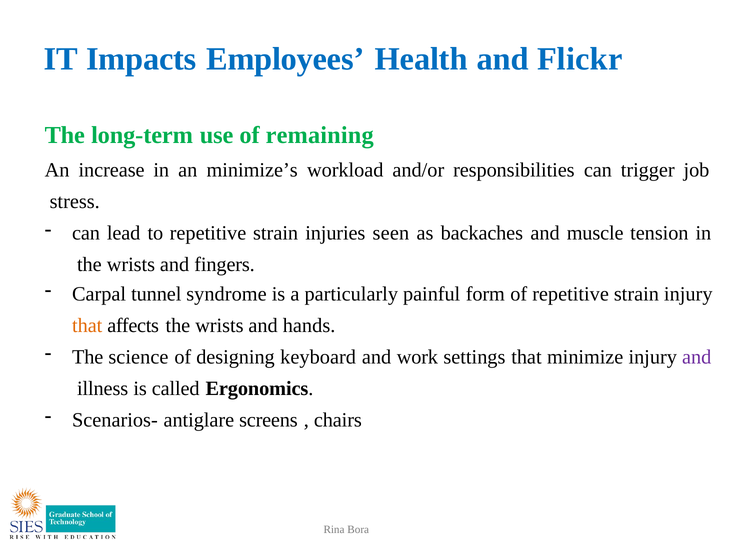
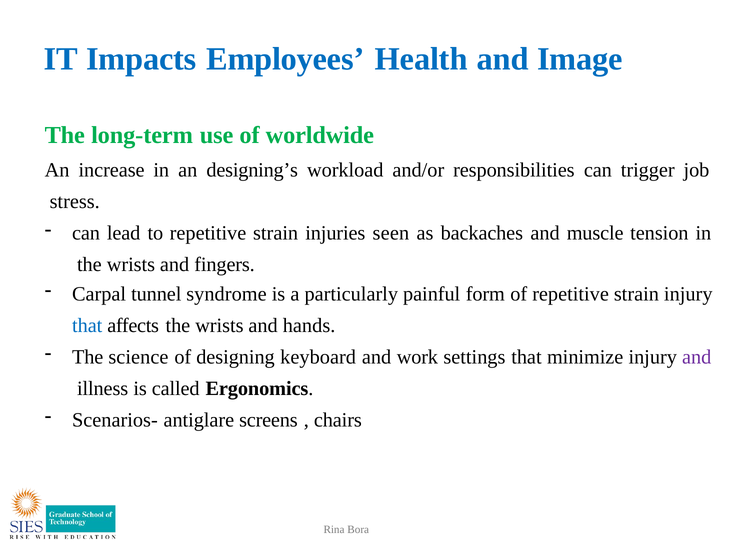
Flickr: Flickr -> Image
remaining: remaining -> worldwide
minimize’s: minimize’s -> designing’s
that at (87, 325) colour: orange -> blue
